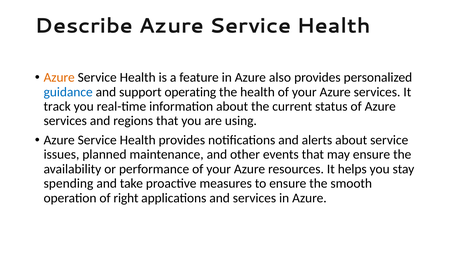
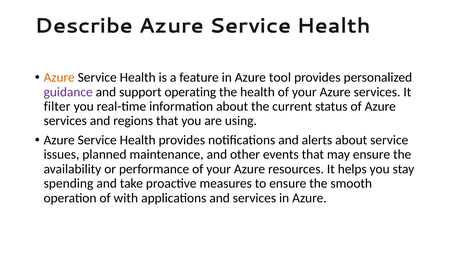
also: also -> tool
guidance colour: blue -> purple
track: track -> filter
right: right -> with
